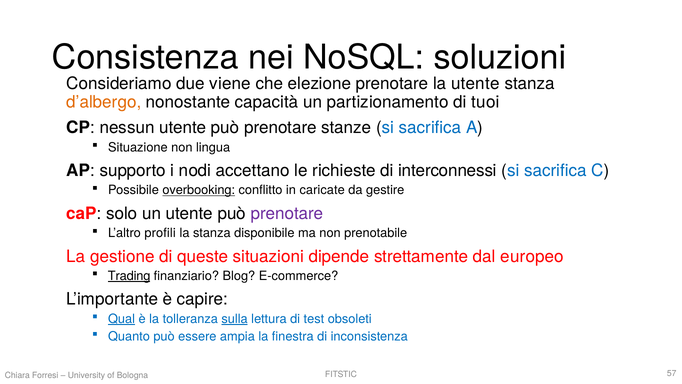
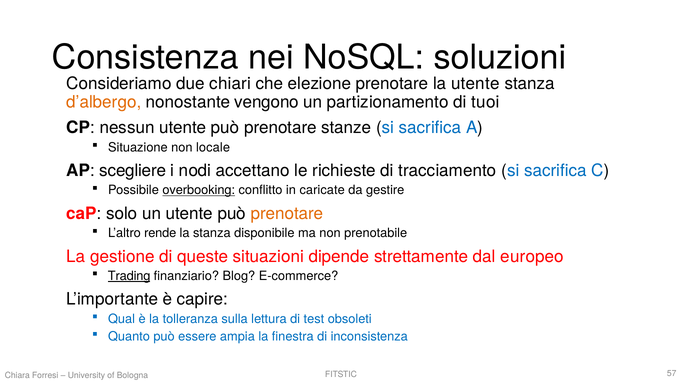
viene: viene -> chiari
capacità: capacità -> vengono
lingua: lingua -> locale
supporto: supporto -> scegliere
interconnessi: interconnessi -> tracciamento
prenotare at (287, 213) colour: purple -> orange
profili: profili -> rende
Qual underline: present -> none
sulla underline: present -> none
